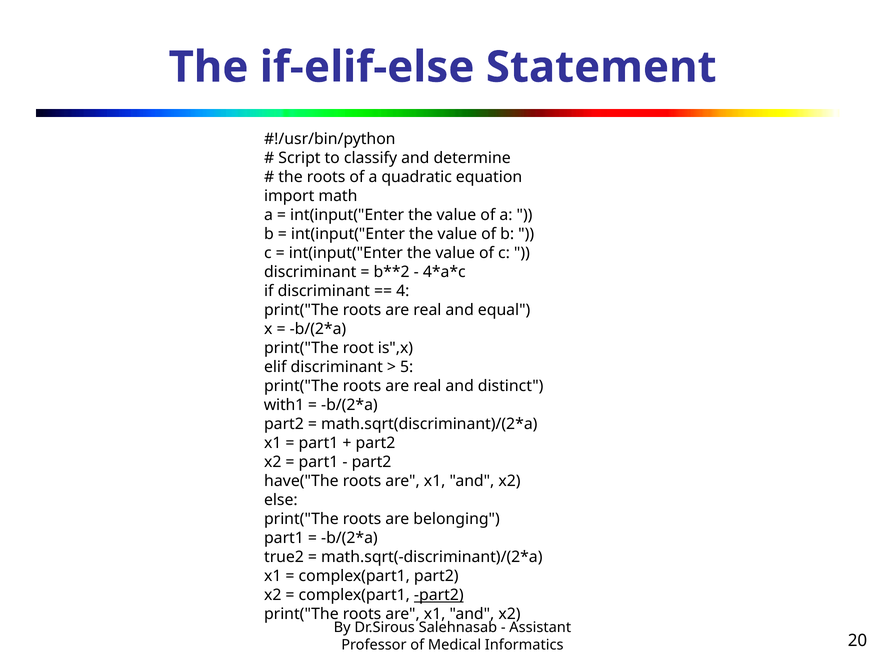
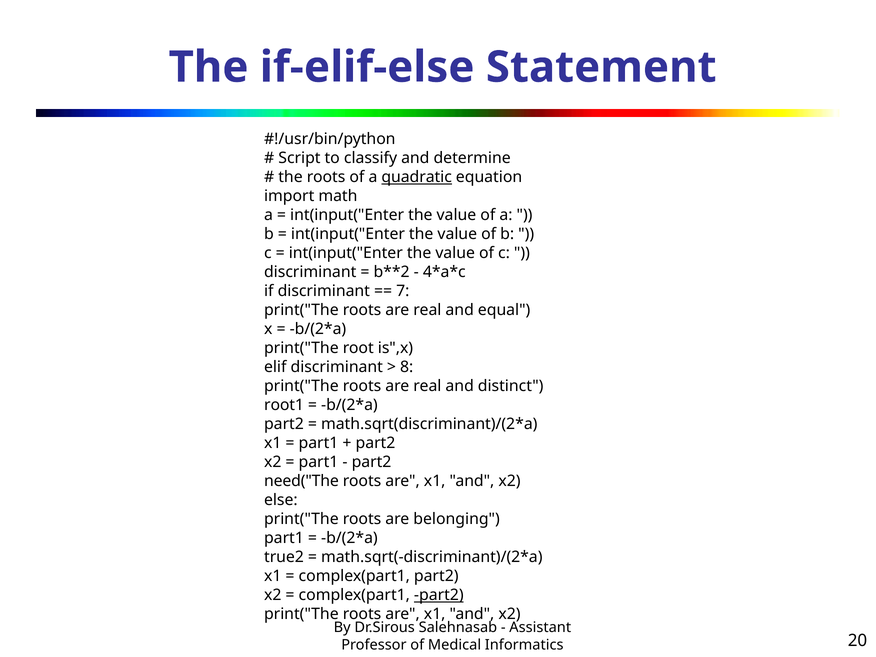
quadratic underline: none -> present
4: 4 -> 7
5: 5 -> 8
with1: with1 -> root1
have("The: have("The -> need("The
